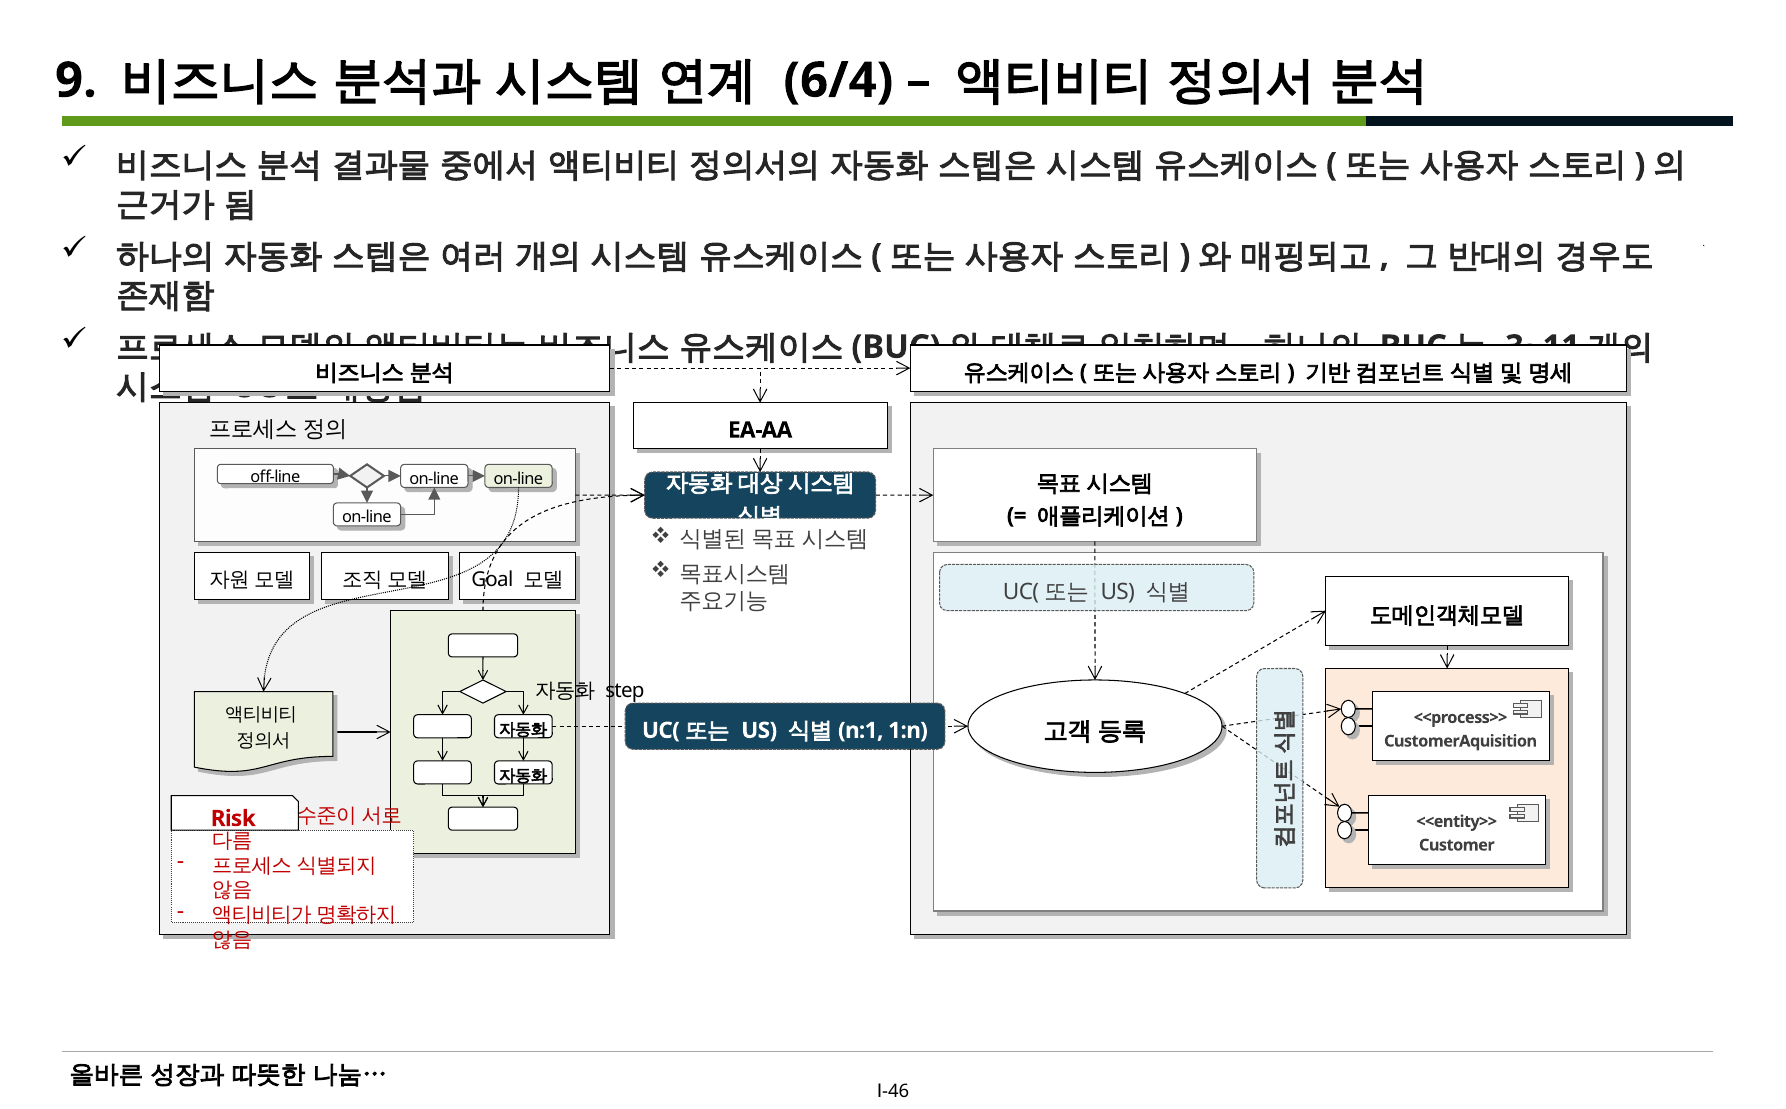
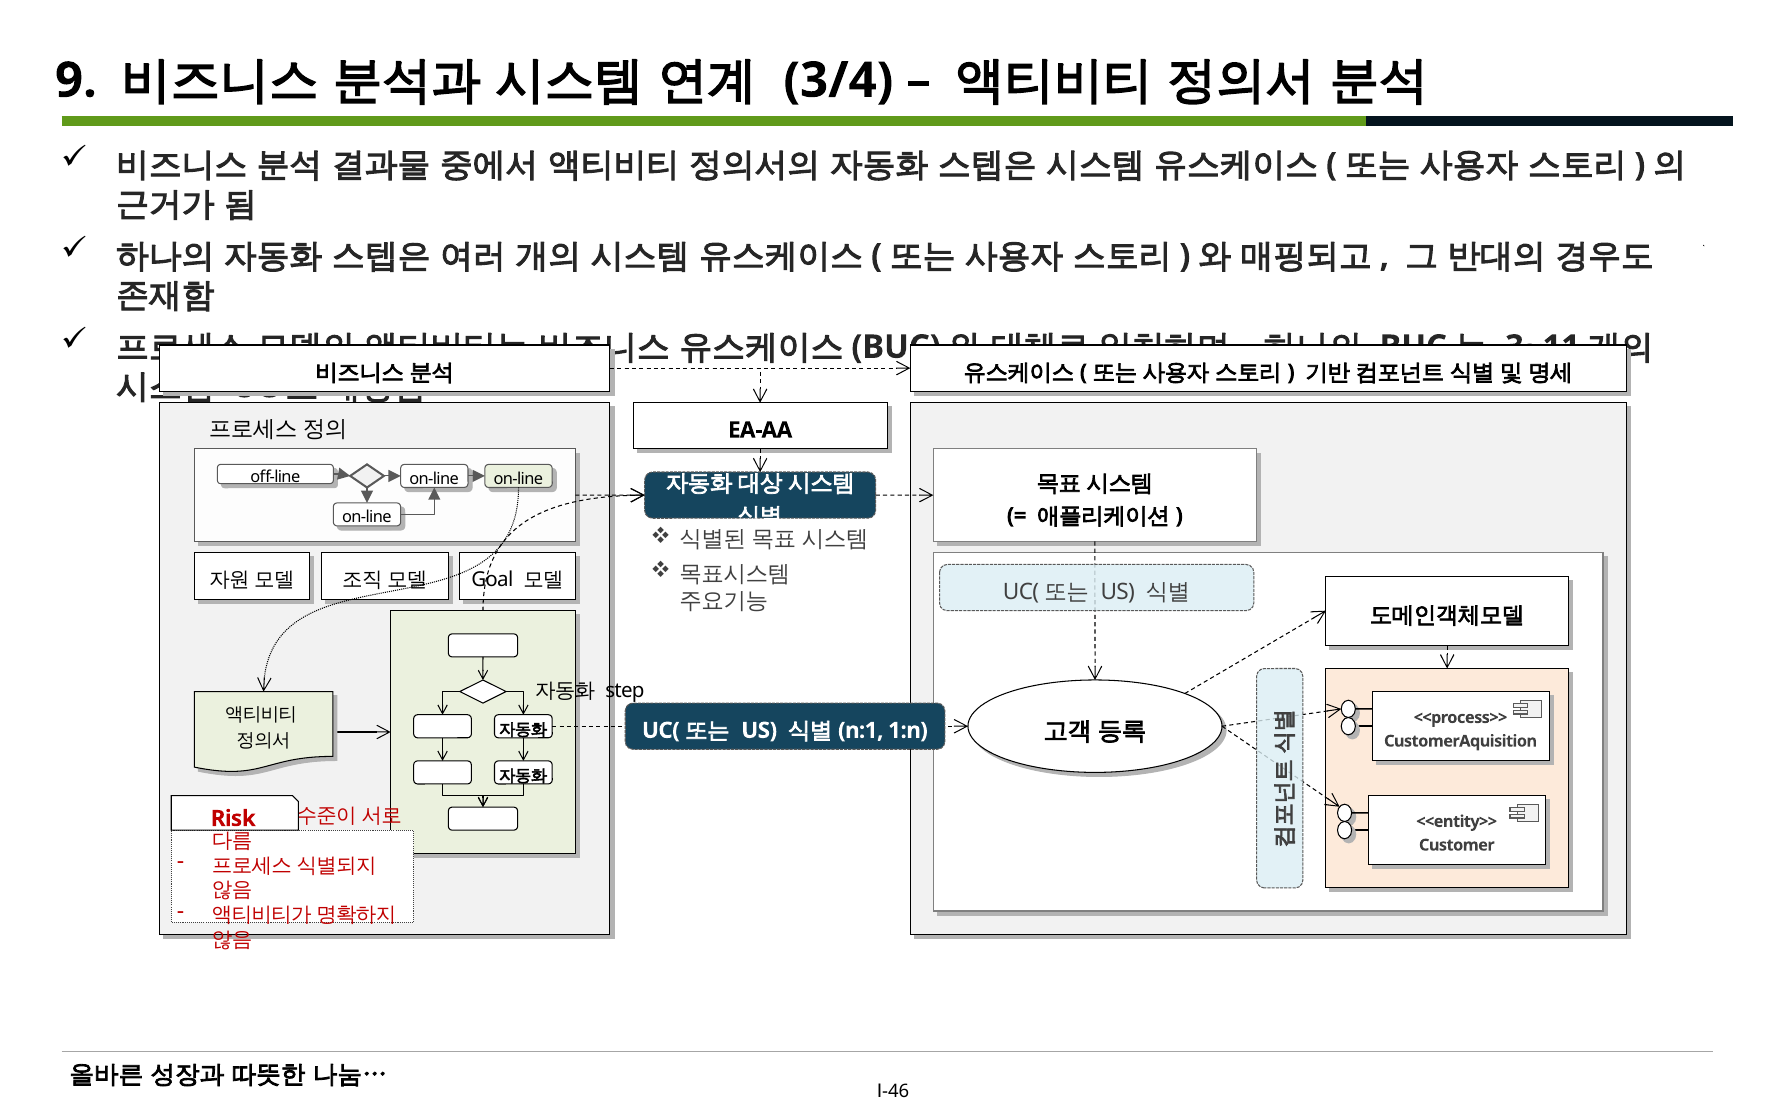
6/4: 6/4 -> 3/4
